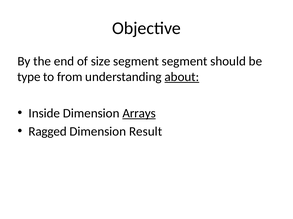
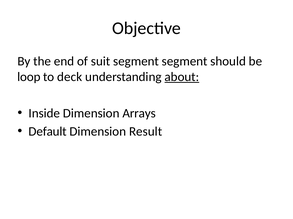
size: size -> suit
type: type -> loop
from: from -> deck
Arrays underline: present -> none
Ragged: Ragged -> Default
